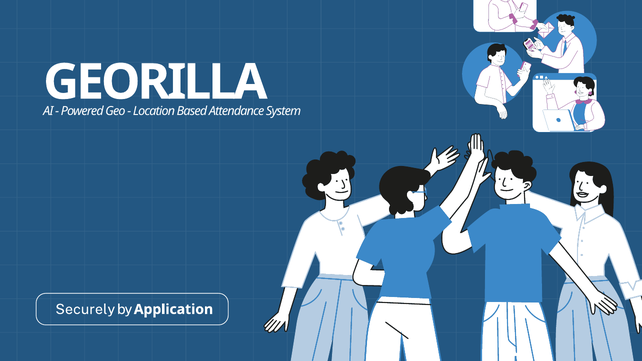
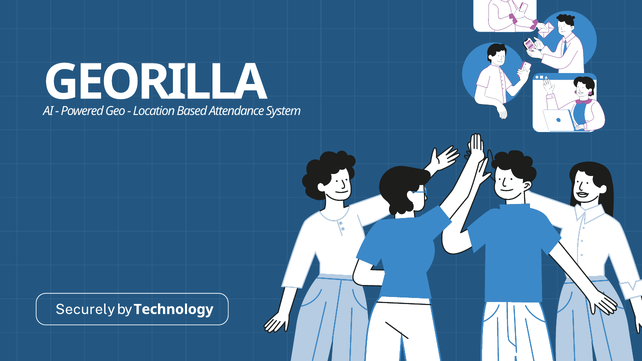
Application: Application -> Technology
